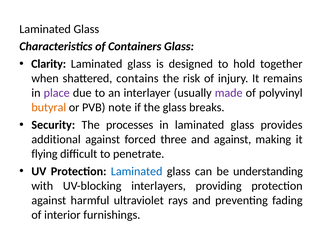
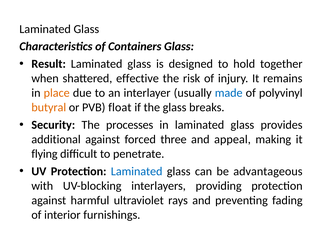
Clarity: Clarity -> Result
contains: contains -> effective
place colour: purple -> orange
made colour: purple -> blue
note: note -> float
and against: against -> appeal
understanding: understanding -> advantageous
